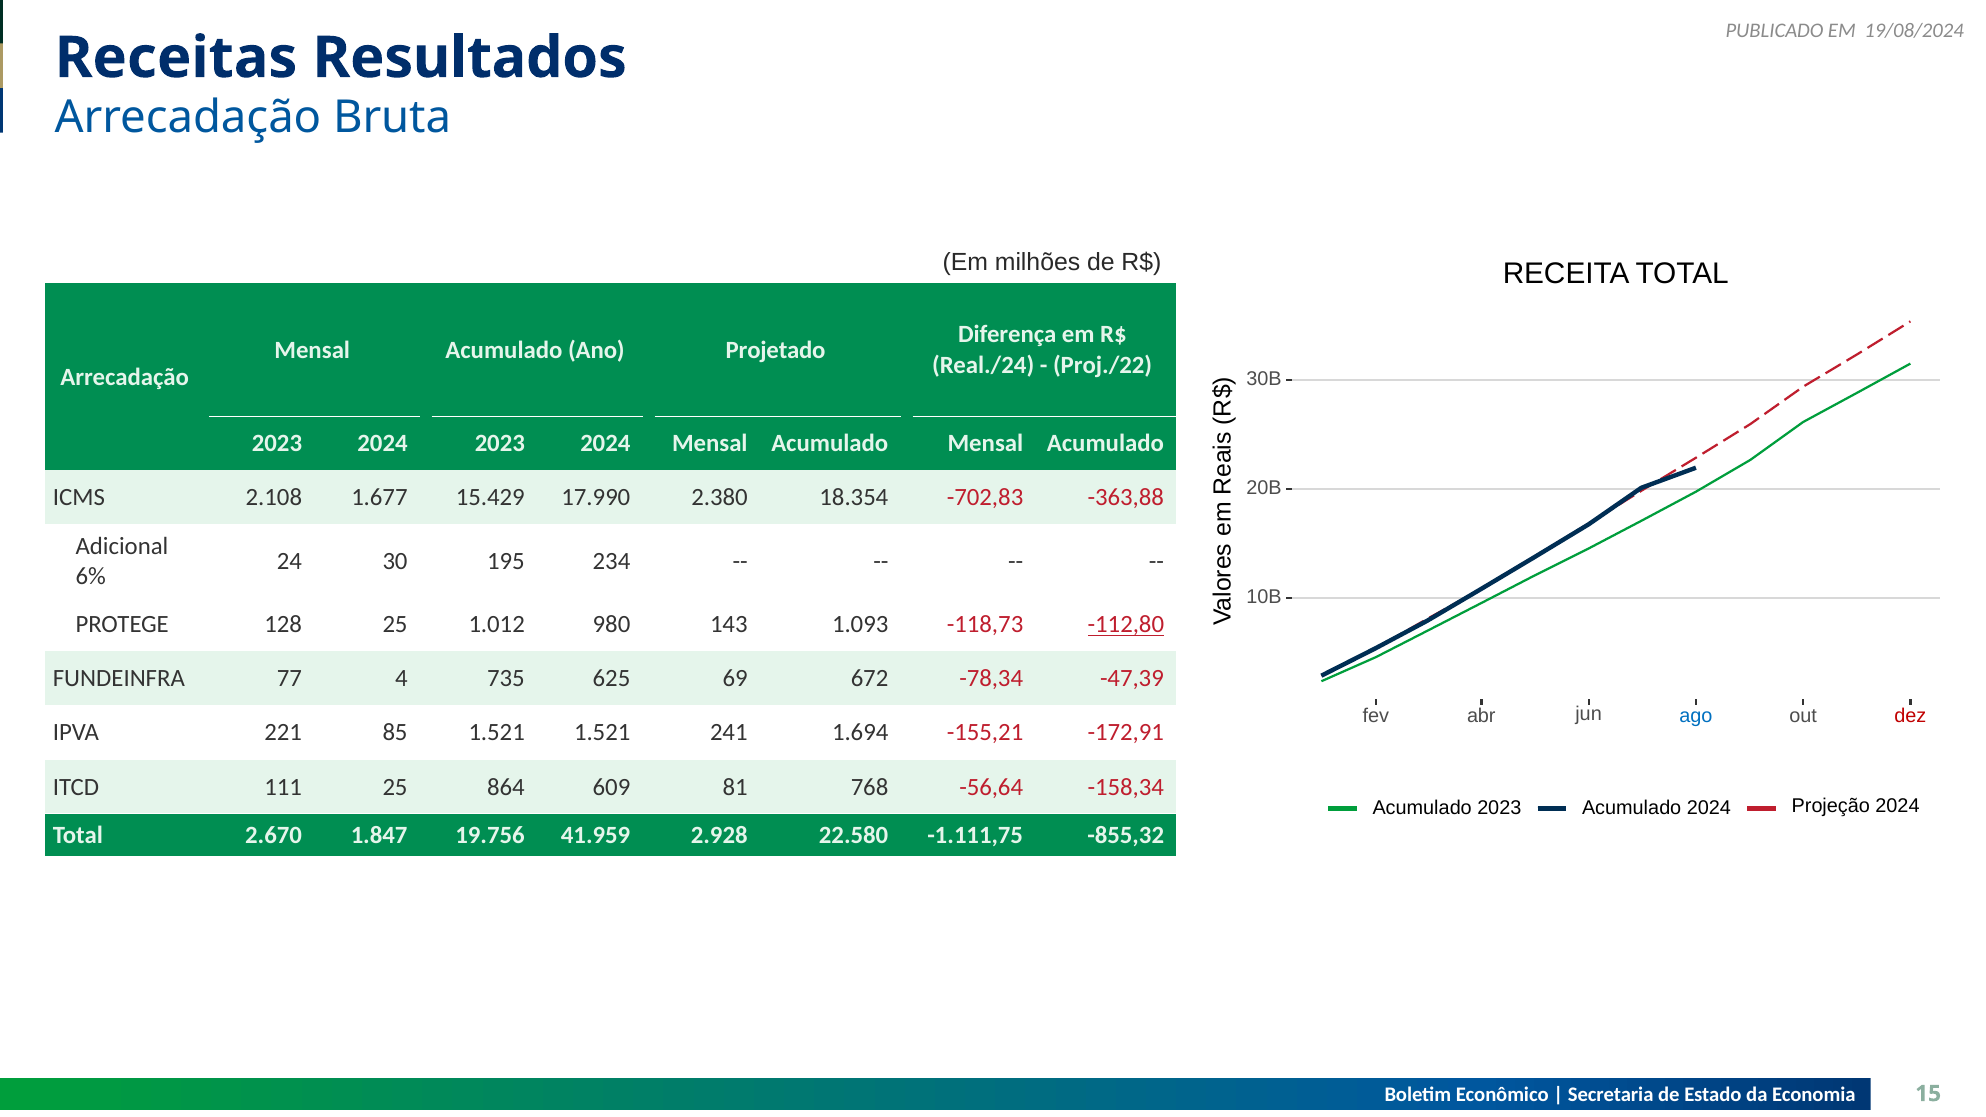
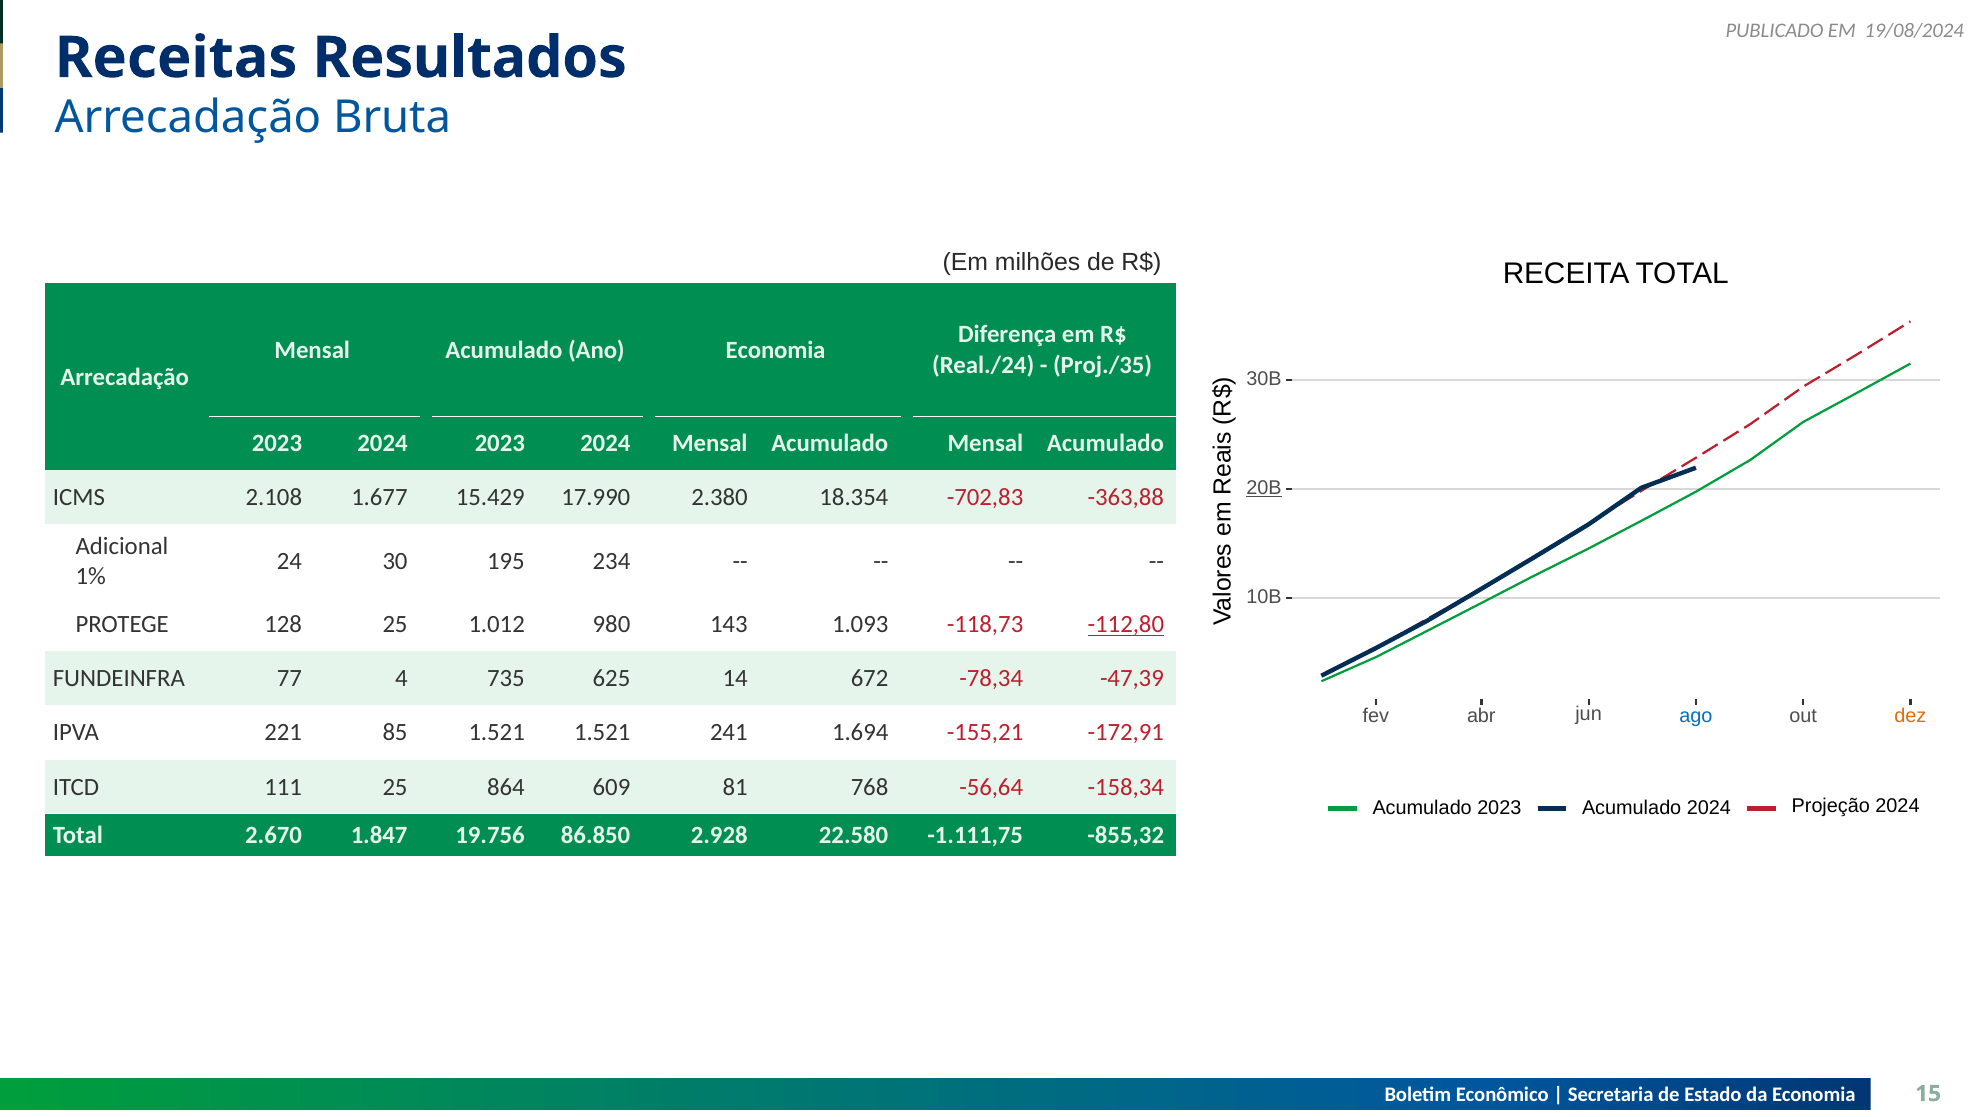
Ano Projetado: Projetado -> Economia
Proj./22: Proj./22 -> Proj./35
20B underline: none -> present
6%: 6% -> 1%
69: 69 -> 14
dez colour: red -> orange
41.959: 41.959 -> 86.850
